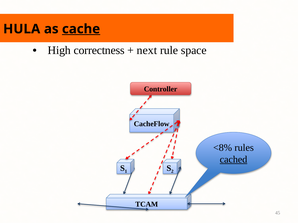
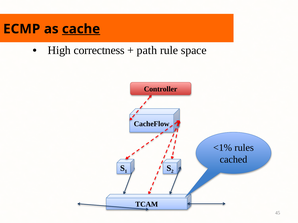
HULA: HULA -> ECMP
next: next -> path
<8%: <8% -> <1%
cached underline: present -> none
